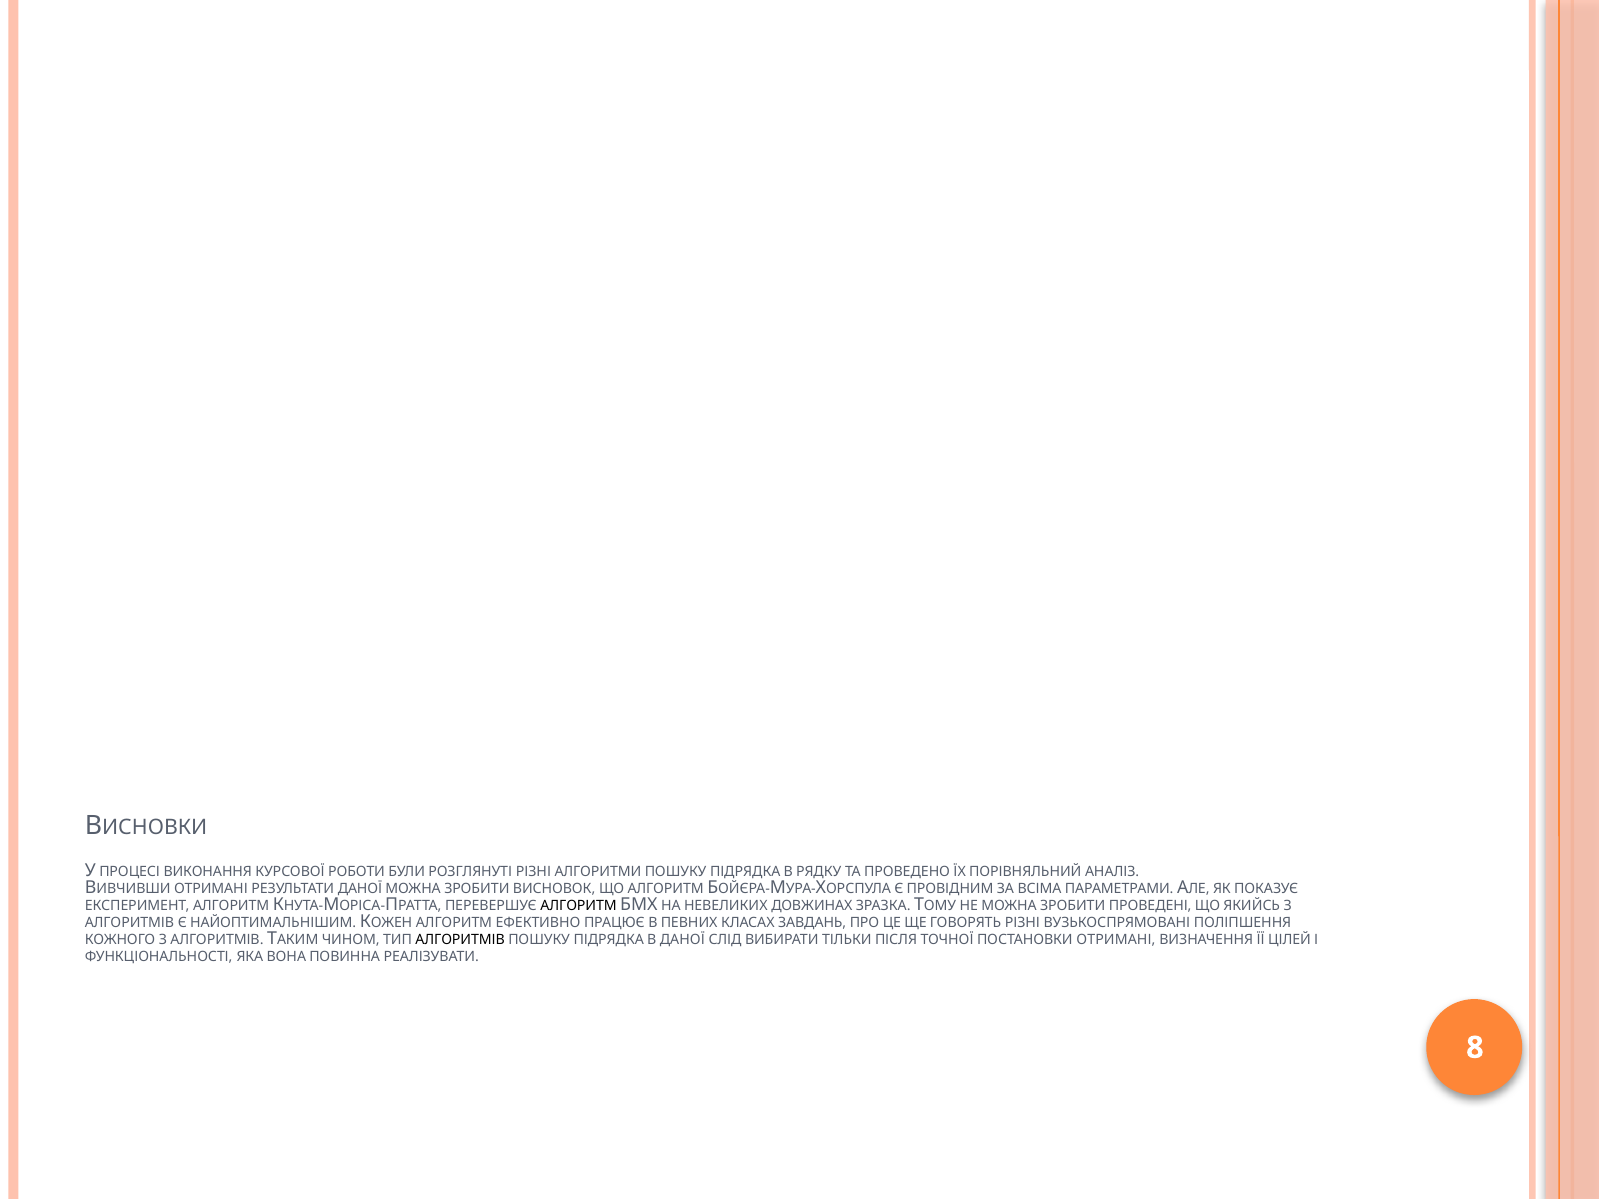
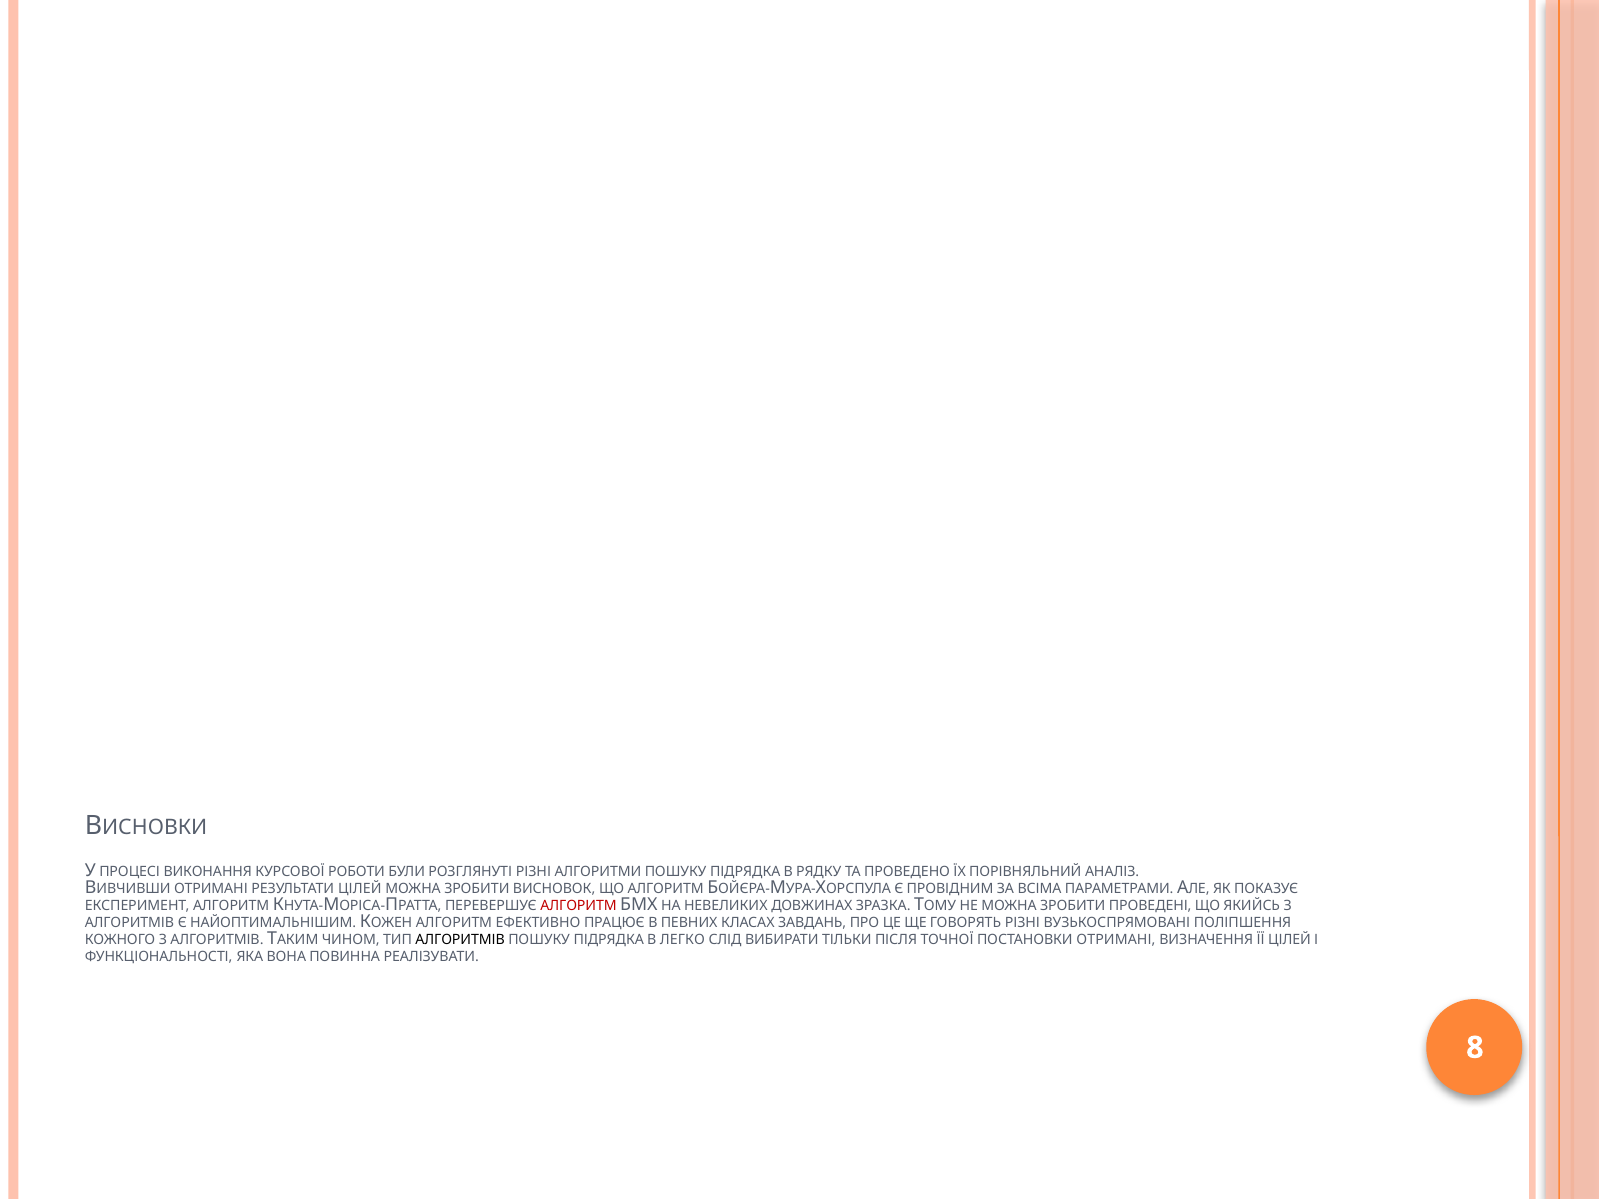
РЕЗУЛЬТАТИ ДАНОЇ: ДАНОЇ -> ЦІЛЕЙ
АЛГОРИТМ at (579, 906) colour: black -> red
В ДАНОЇ: ДАНОЇ -> ЛЕГКО
